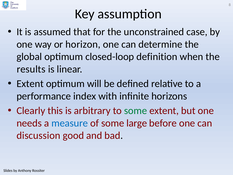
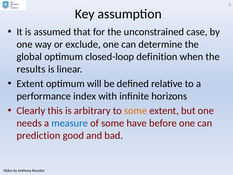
horizon: horizon -> exclude
some at (136, 110) colour: green -> orange
large: large -> have
discussion: discussion -> prediction
